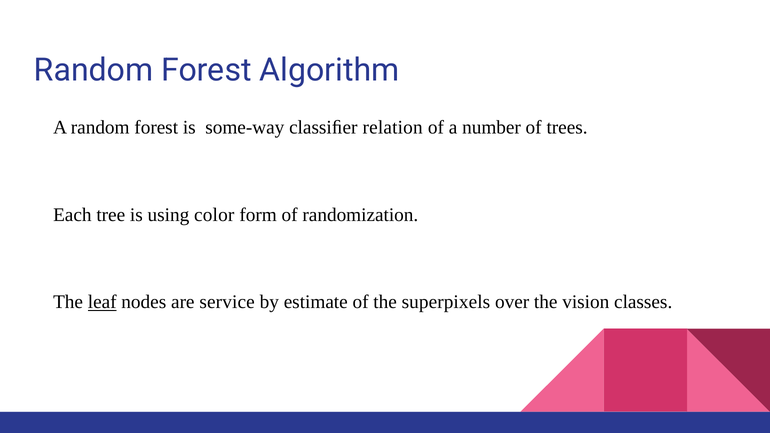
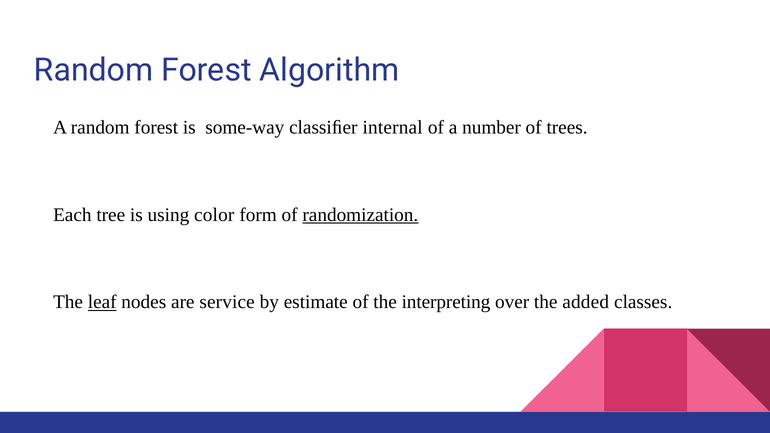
relation: relation -> internal
randomization underline: none -> present
superpixels: superpixels -> interpreting
vision: vision -> added
